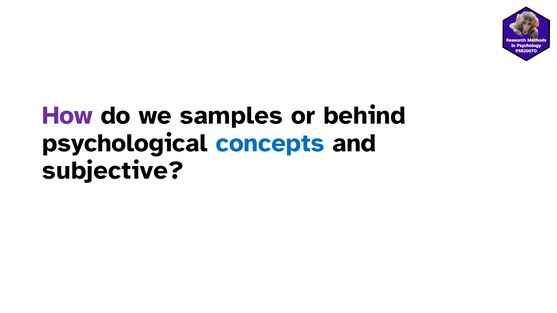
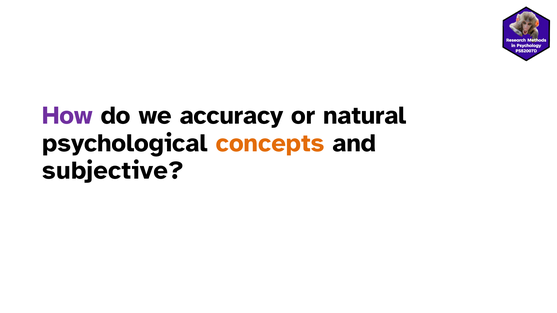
samples: samples -> accuracy
behind: behind -> natural
concepts colour: blue -> orange
